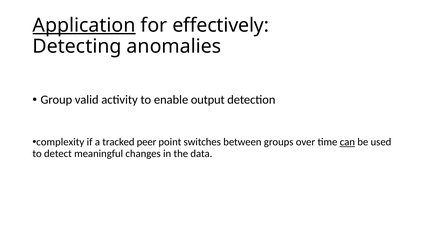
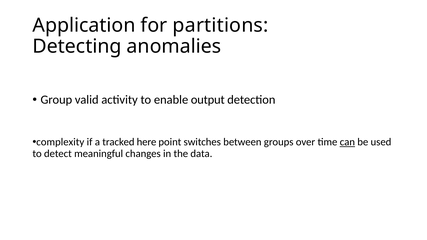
Application underline: present -> none
effectively: effectively -> partitions
peer: peer -> here
